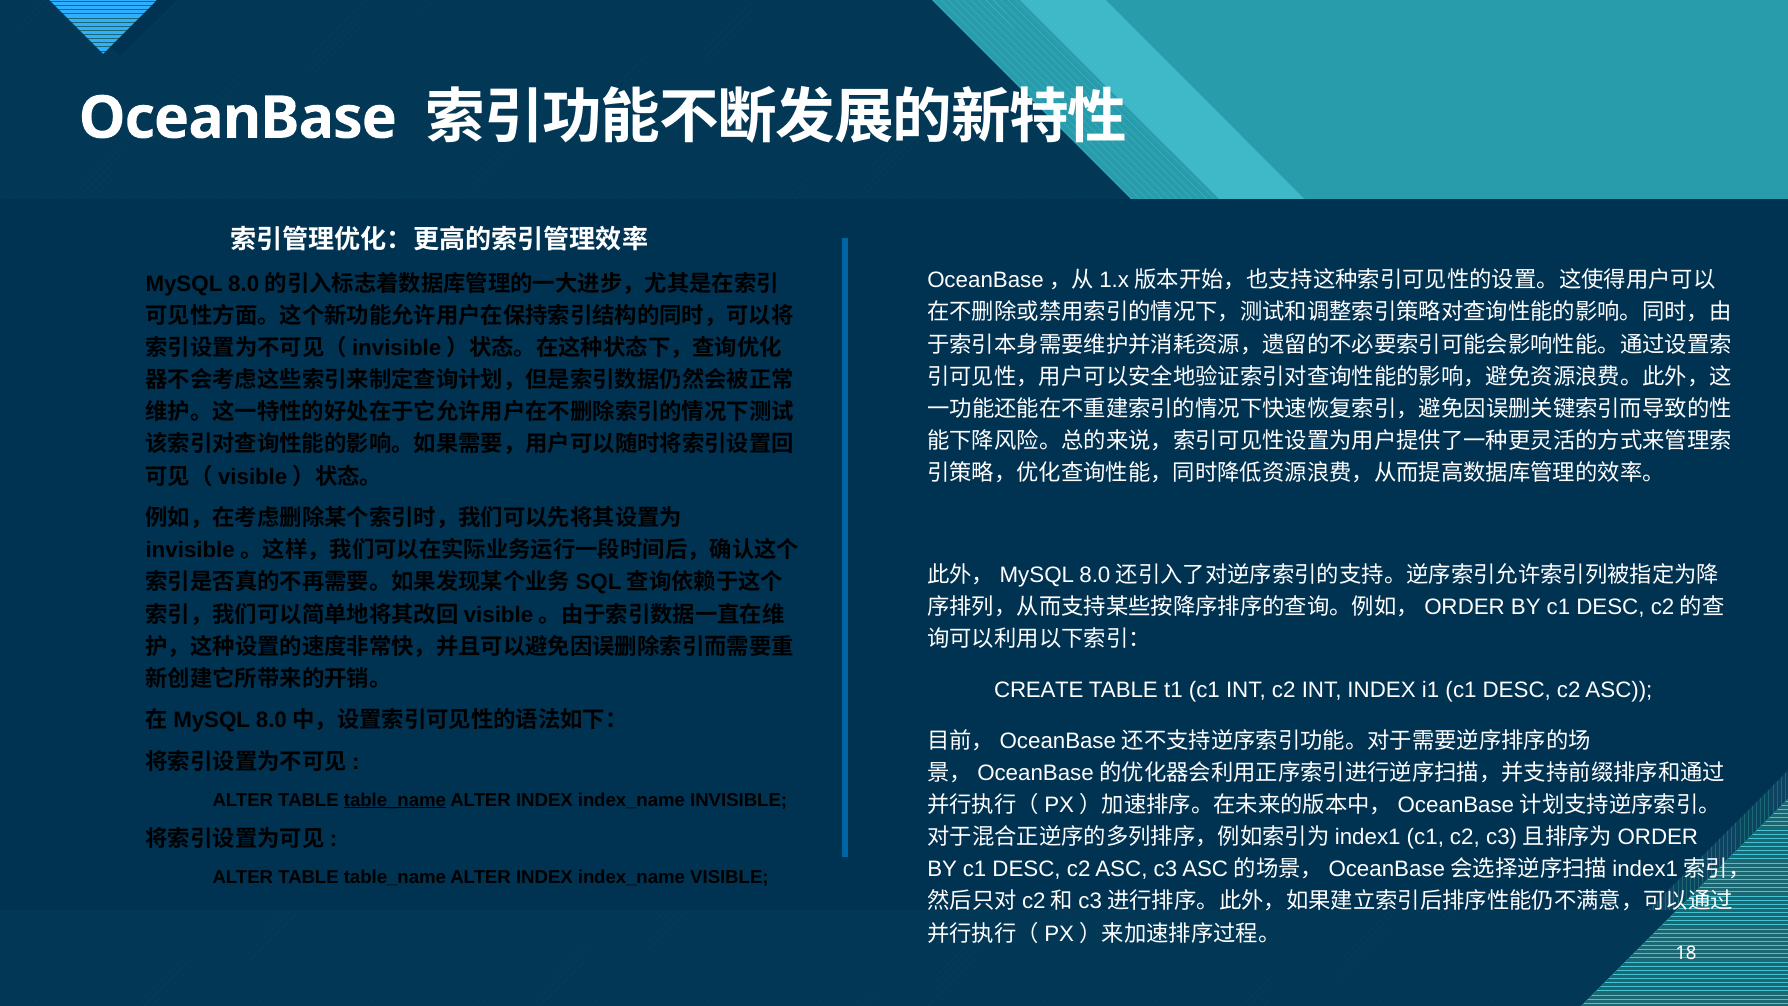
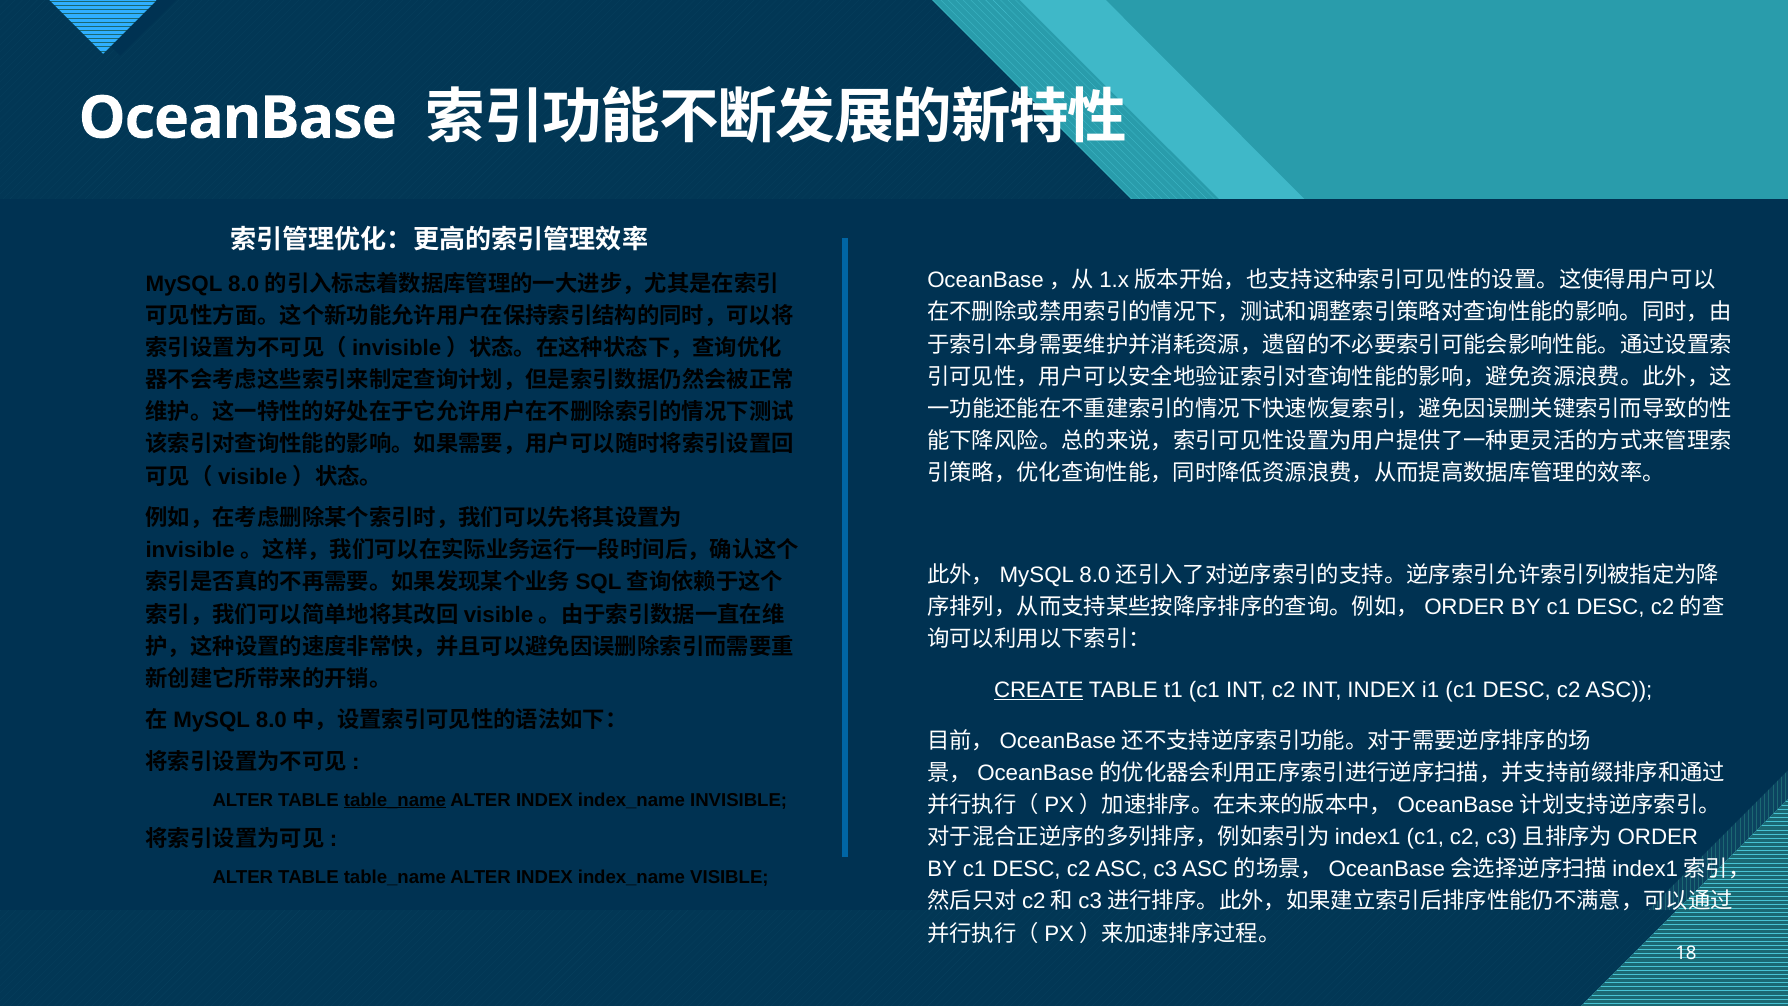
CREATE underline: none -> present
